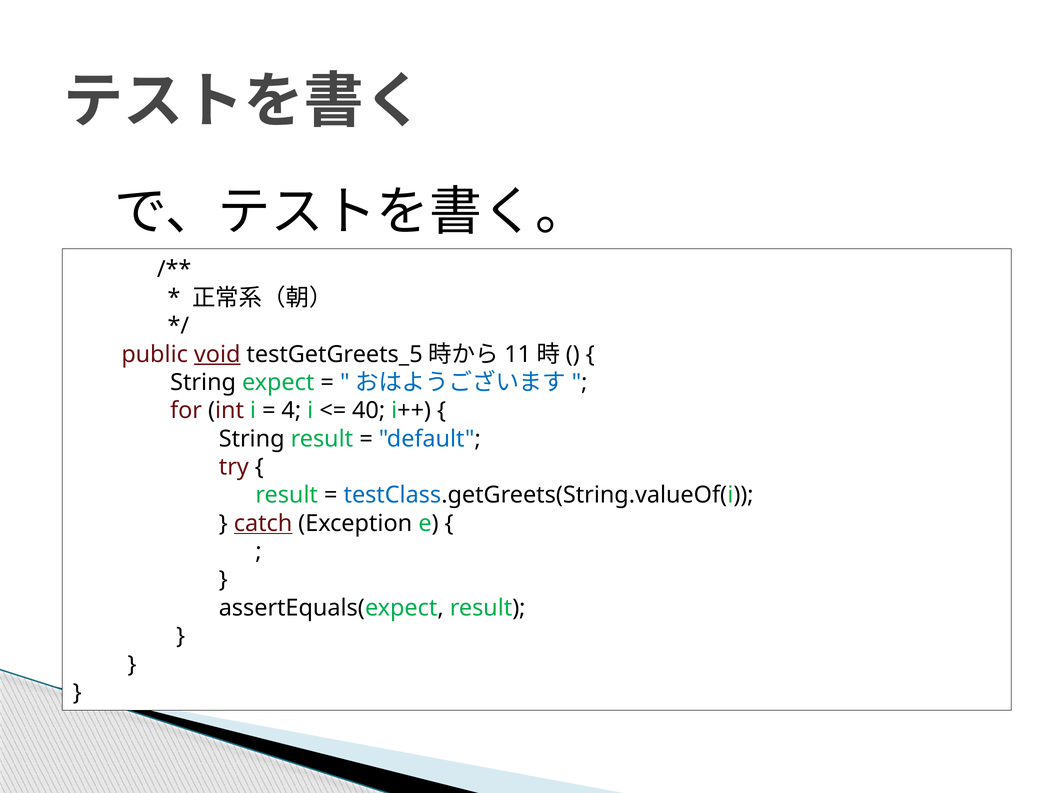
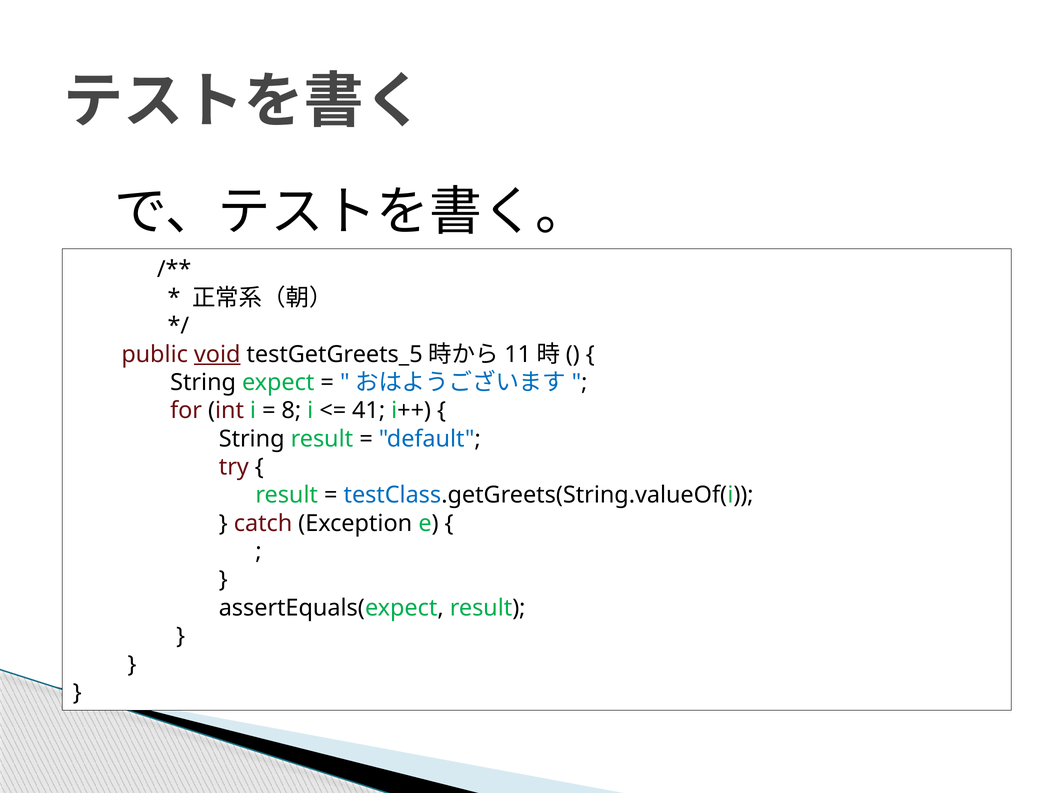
4: 4 -> 8
40: 40 -> 41
catch underline: present -> none
